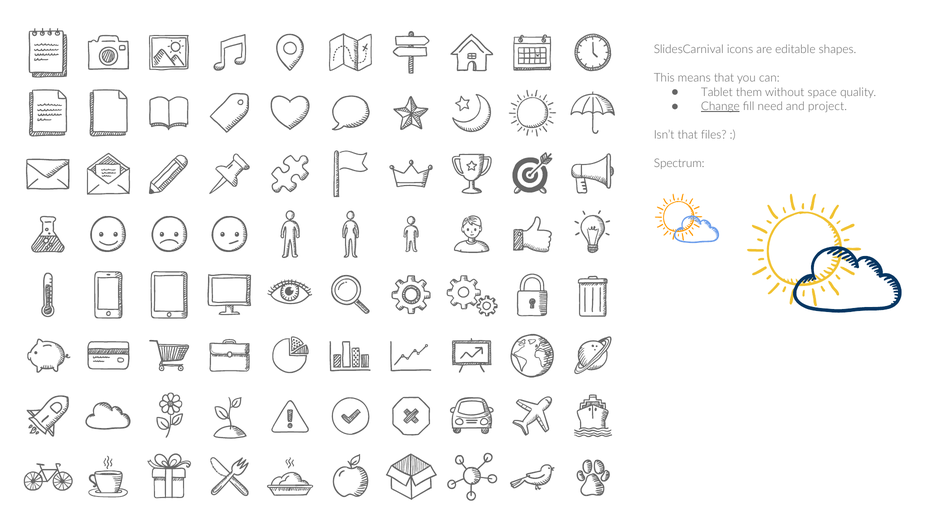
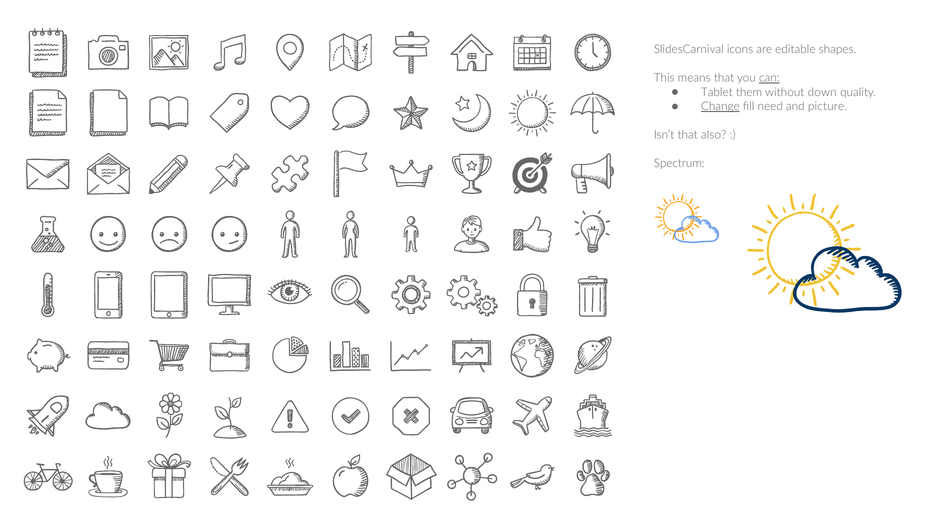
can underline: none -> present
space: space -> down
project: project -> picture
files: files -> also
